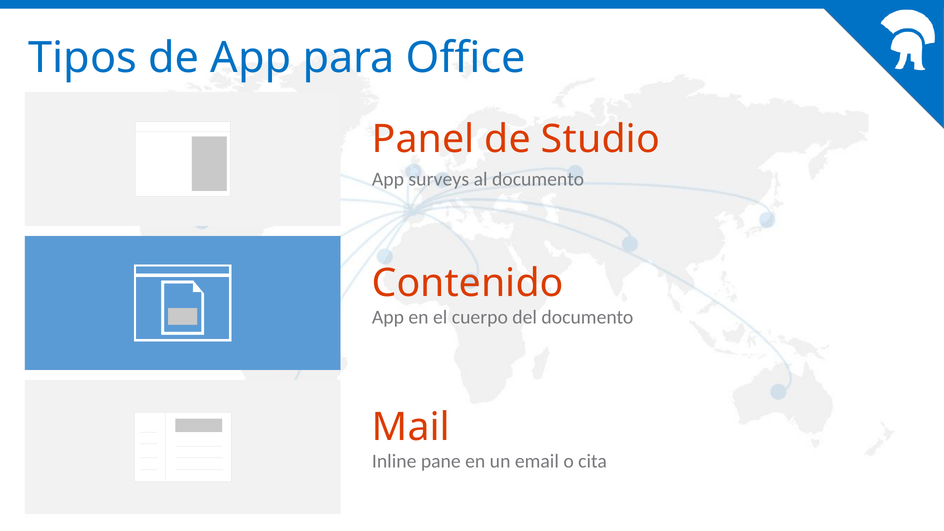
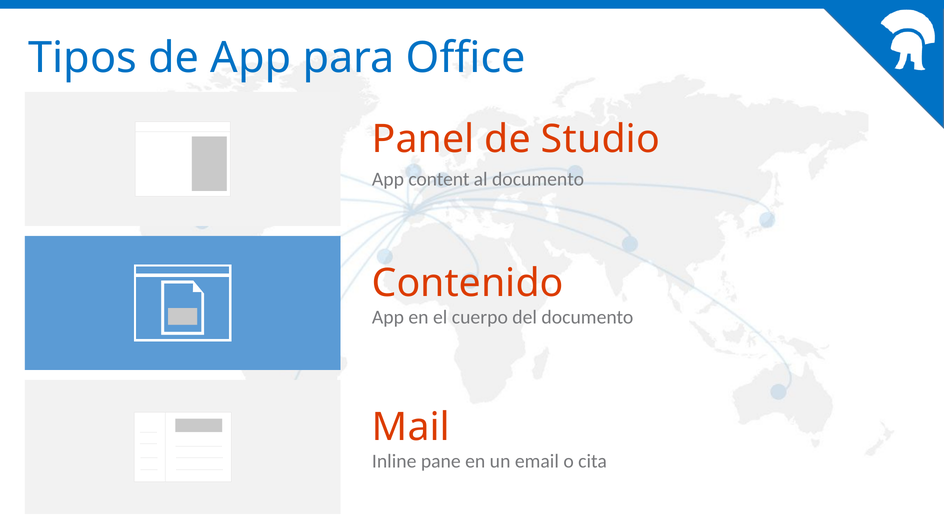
surveys: surveys -> content
